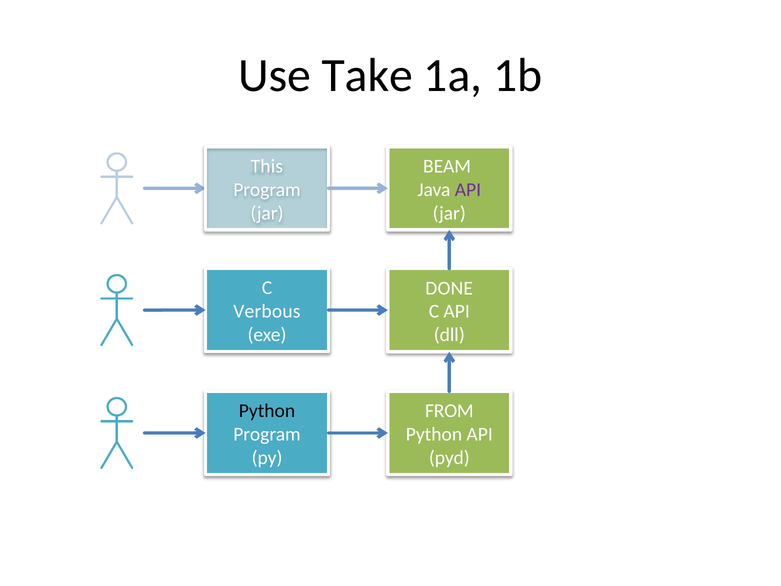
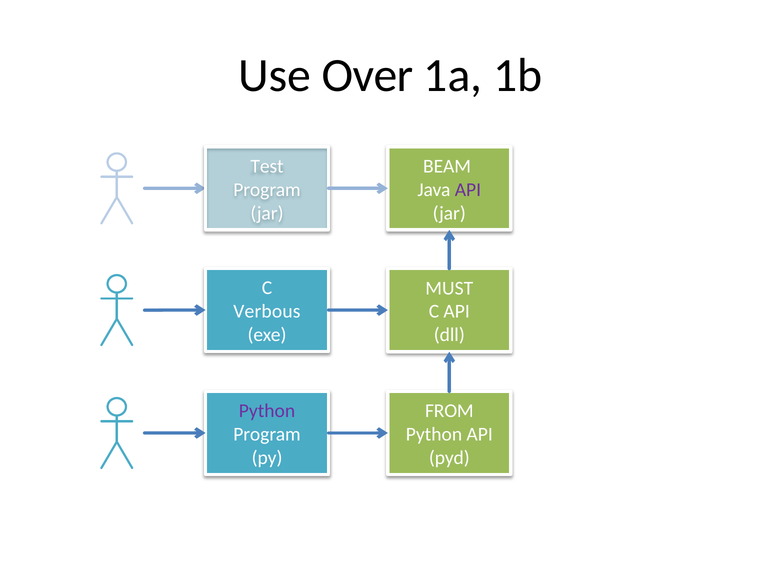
Take: Take -> Over
This: This -> Test
DONE: DONE -> MUST
Python at (267, 411) colour: black -> purple
